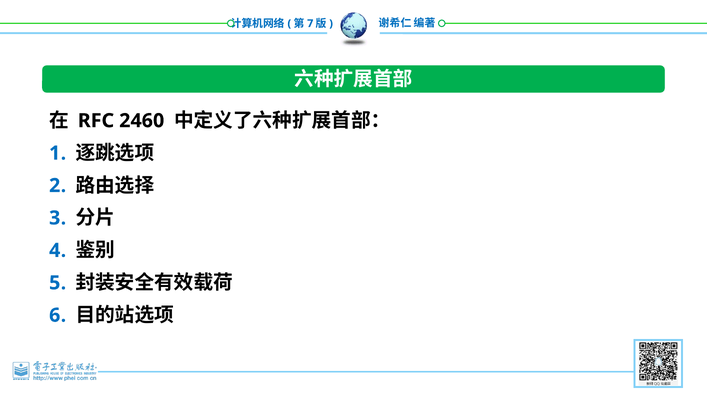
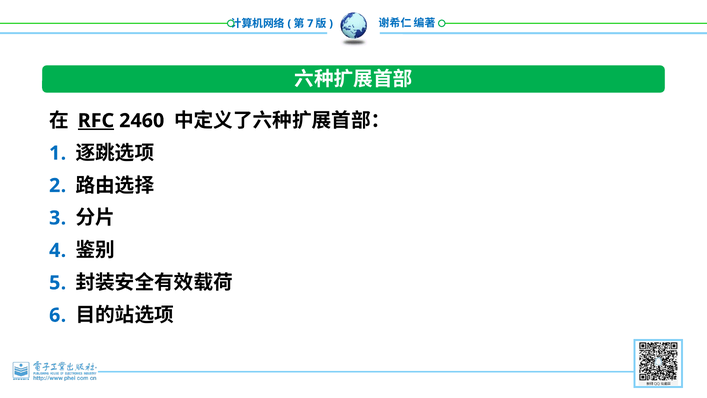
RFC underline: none -> present
